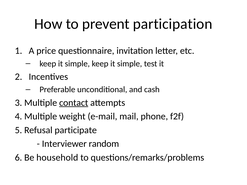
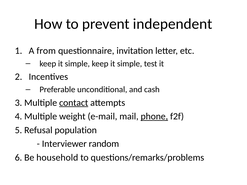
participation: participation -> independent
price: price -> from
phone underline: none -> present
participate: participate -> population
